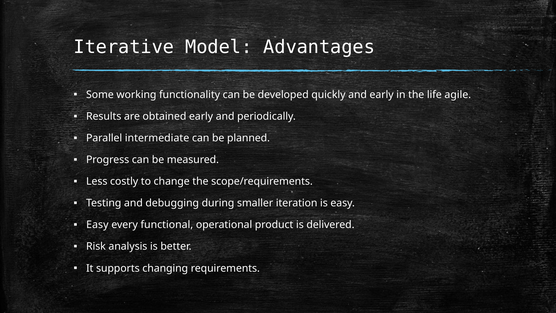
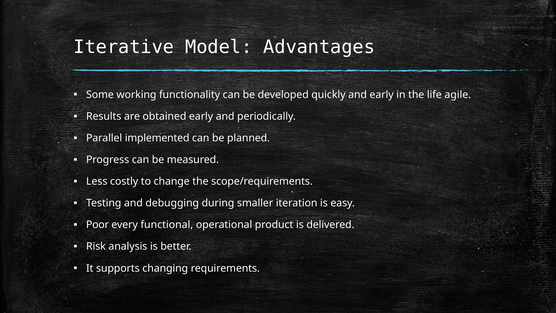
intermediate: intermediate -> implemented
Easy at (97, 225): Easy -> Poor
